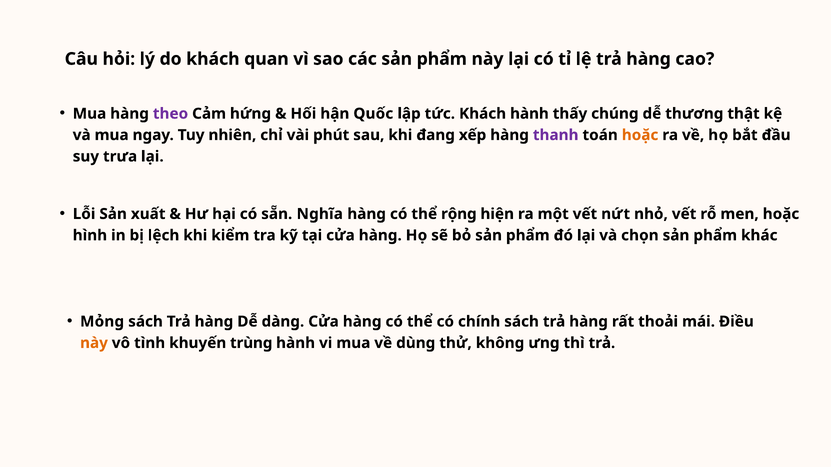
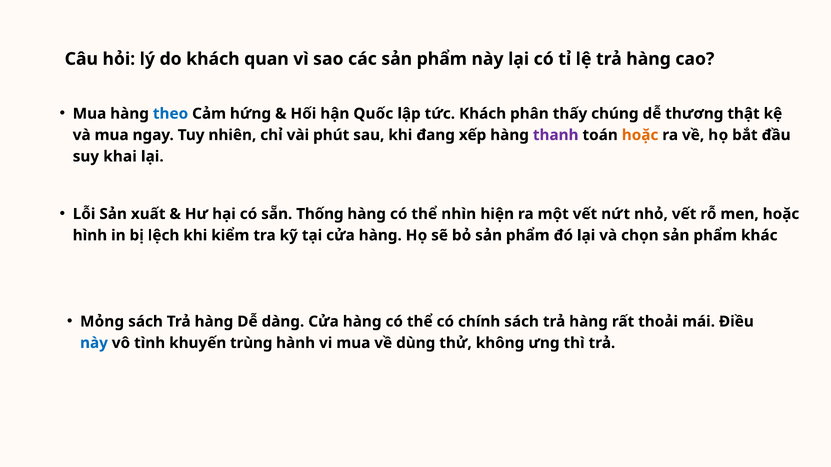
theo colour: purple -> blue
Khách hành: hành -> phân
trưa: trưa -> khai
Nghĩa: Nghĩa -> Thống
rộng: rộng -> nhìn
này at (94, 343) colour: orange -> blue
